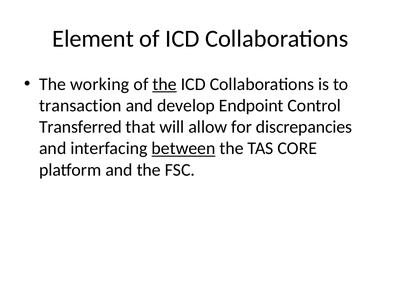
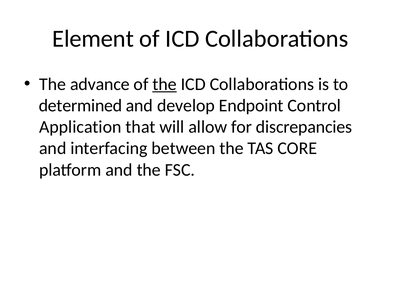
working: working -> advance
transaction: transaction -> determined
Transferred: Transferred -> Application
between underline: present -> none
